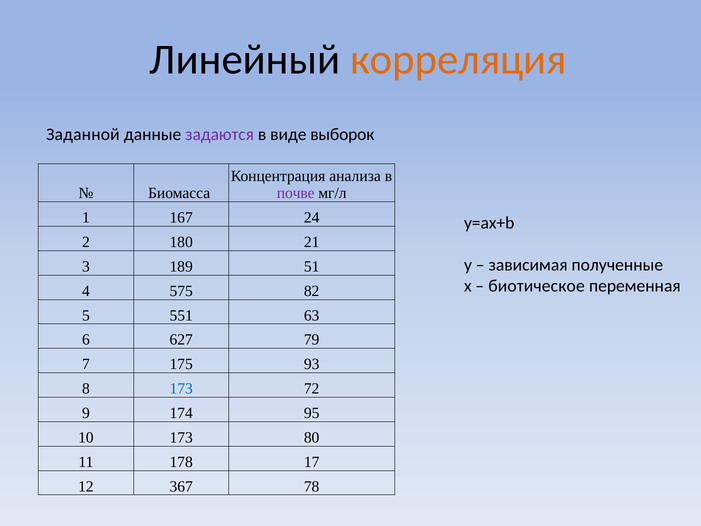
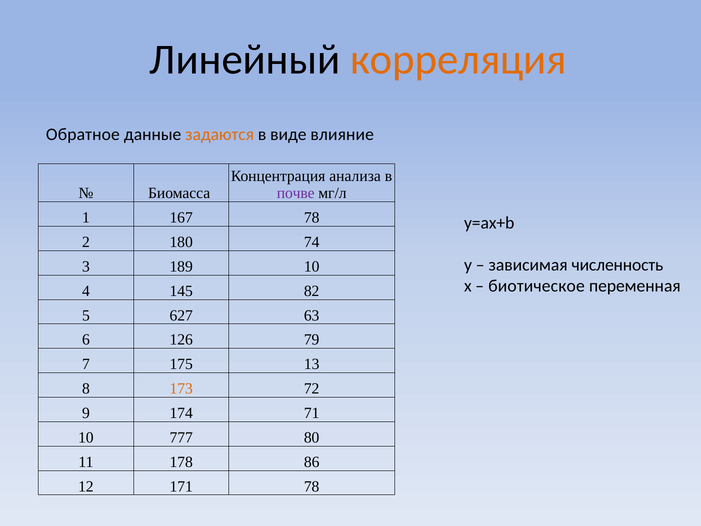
Заданной: Заданной -> Обратное
задаются colour: purple -> orange
выборок: выборок -> влияние
167 24: 24 -> 78
21: 21 -> 74
полученные: полученные -> численность
189 51: 51 -> 10
575: 575 -> 145
551: 551 -> 627
627: 627 -> 126
93: 93 -> 13
173 at (181, 389) colour: blue -> orange
95: 95 -> 71
10 173: 173 -> 777
17: 17 -> 86
367: 367 -> 171
